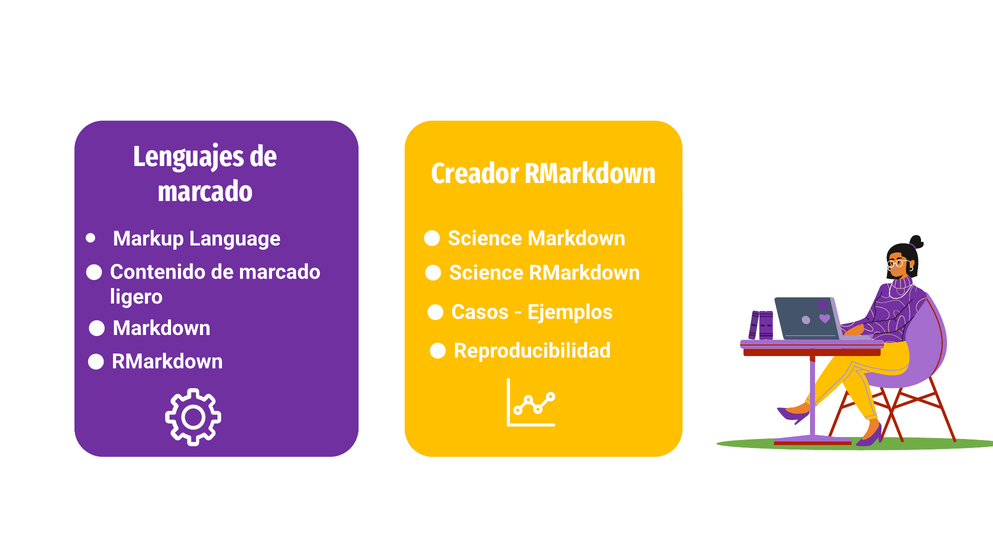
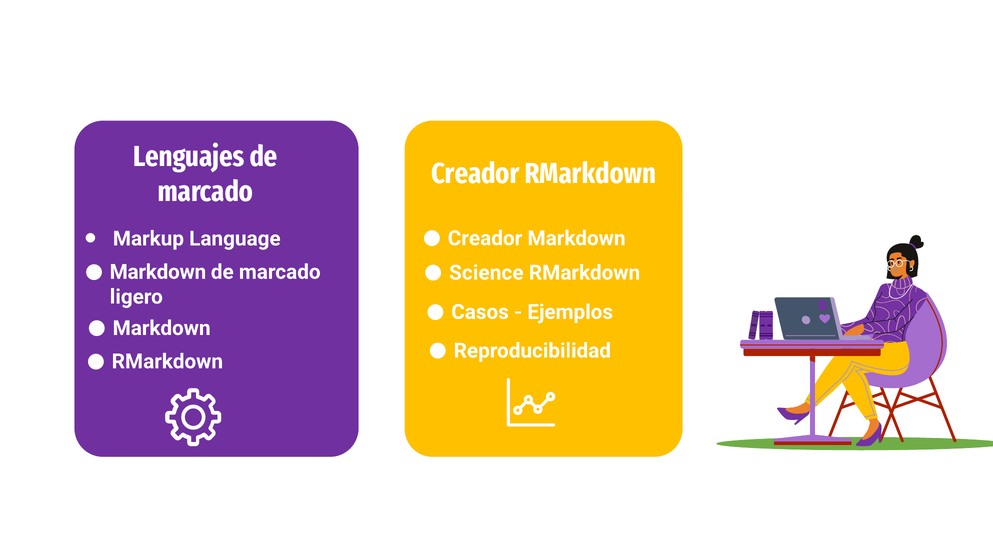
Science at (485, 238): Science -> Creador
Contenido at (158, 272): Contenido -> Markdown
